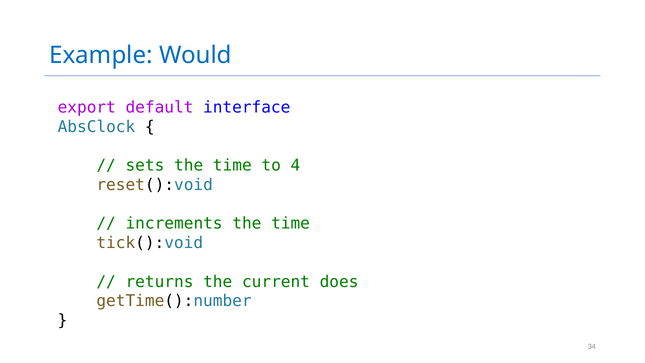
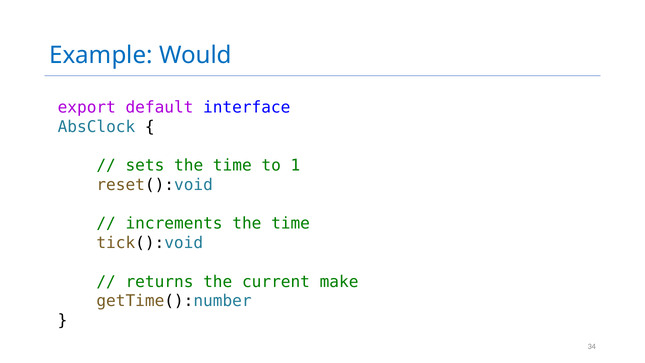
4: 4 -> 1
does: does -> make
